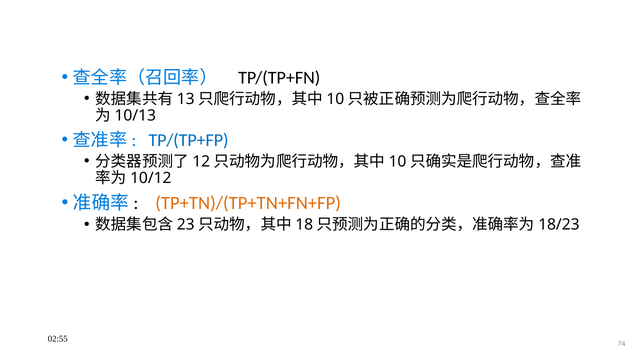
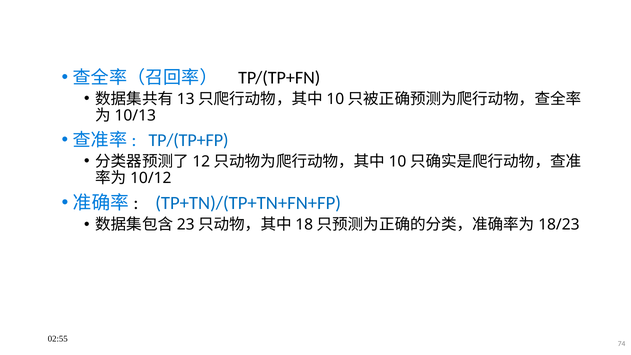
TP+TN)/(TP+TN+FN+FP colour: orange -> blue
